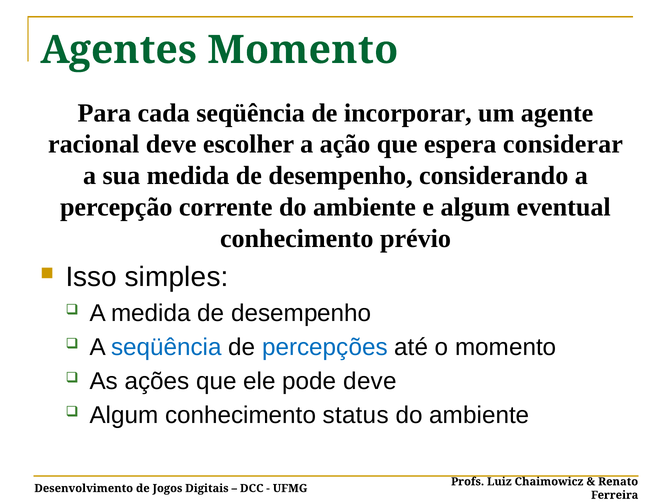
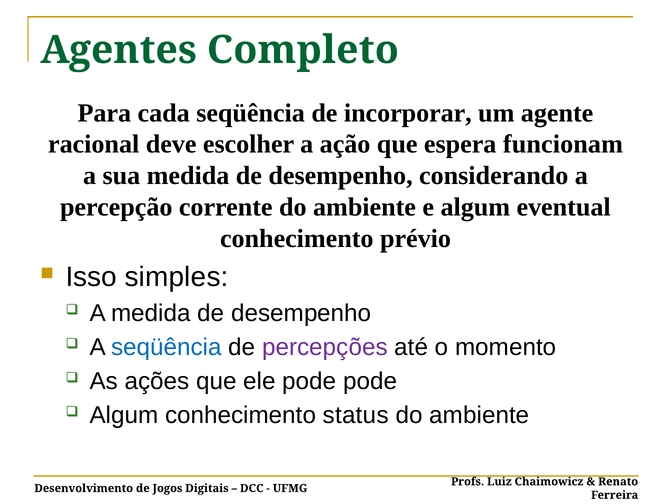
Agentes Momento: Momento -> Completo
considerar: considerar -> funcionam
percepções colour: blue -> purple
pode deve: deve -> pode
